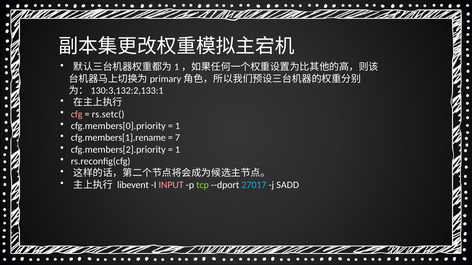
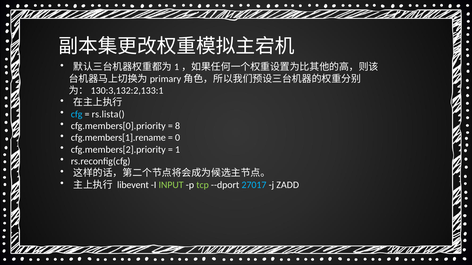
cfg colour: pink -> light blue
rs.setc(: rs.setc( -> rs.lista(
1 at (178, 126): 1 -> 8
7: 7 -> 0
INPUT colour: pink -> light green
SADD: SADD -> ZADD
